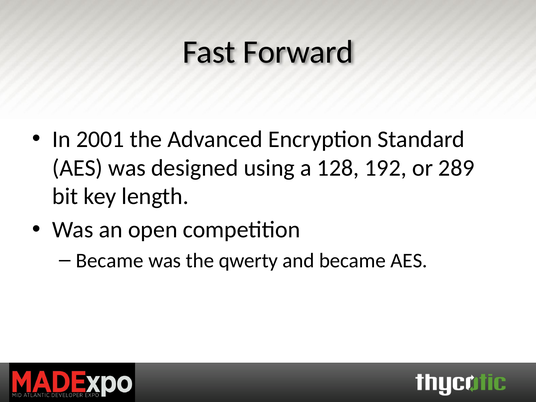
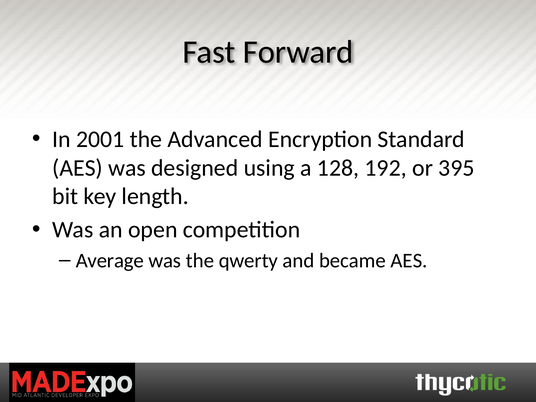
289: 289 -> 395
Became at (110, 261): Became -> Average
